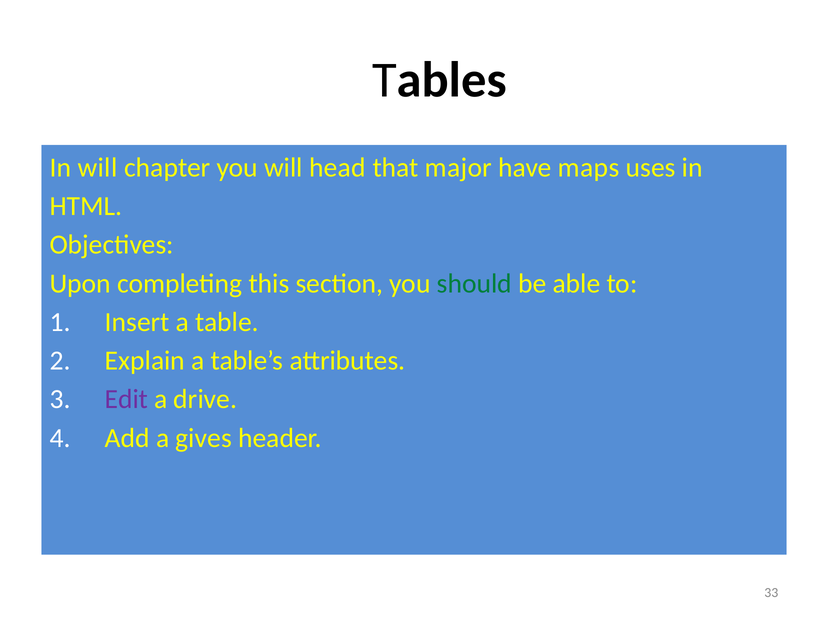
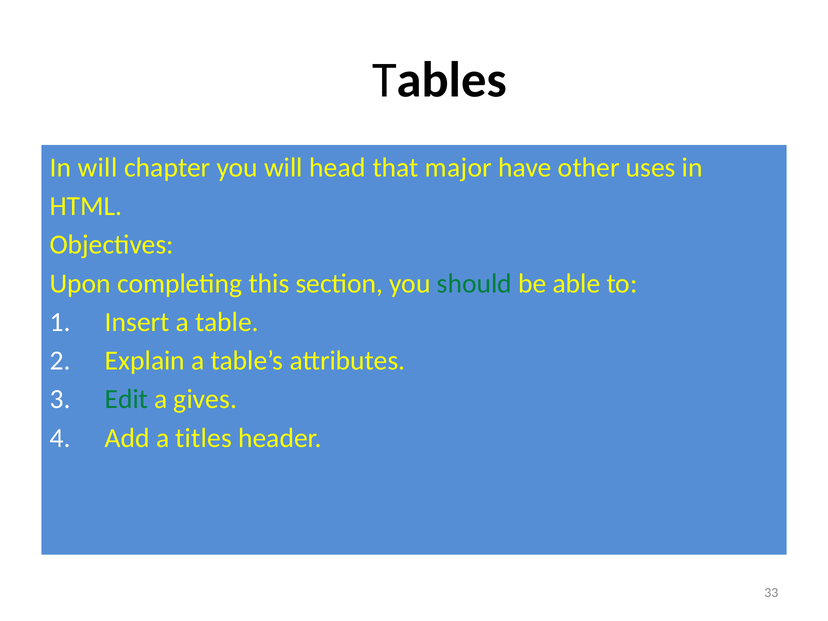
maps: maps -> other
Edit colour: purple -> green
drive: drive -> gives
gives: gives -> titles
